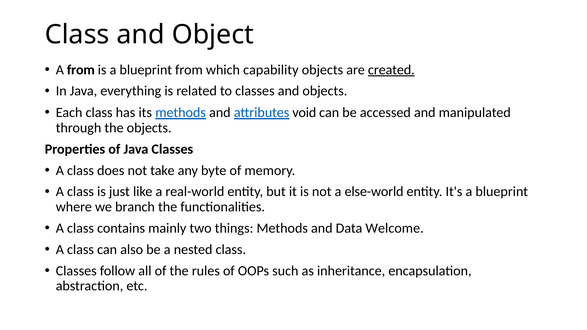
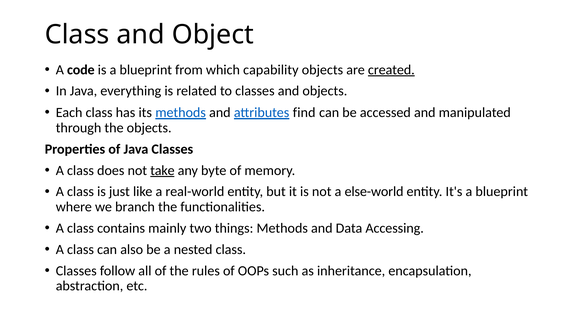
A from: from -> code
void: void -> find
take underline: none -> present
Welcome: Welcome -> Accessing
